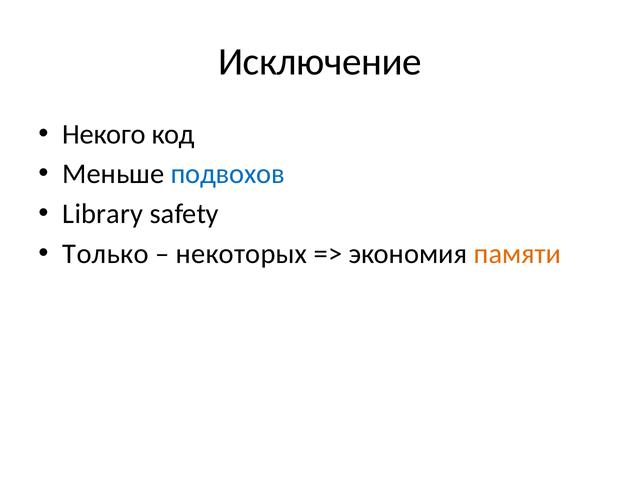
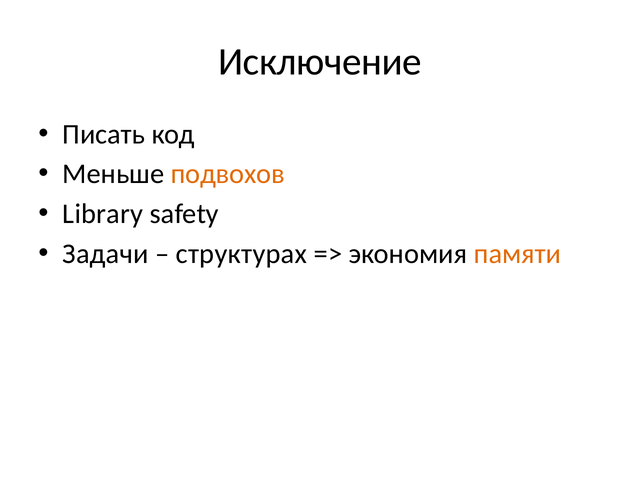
Некого: Некого -> Писать
подвохов colour: blue -> orange
Только: Только -> Задачи
некоторых: некоторых -> структурах
